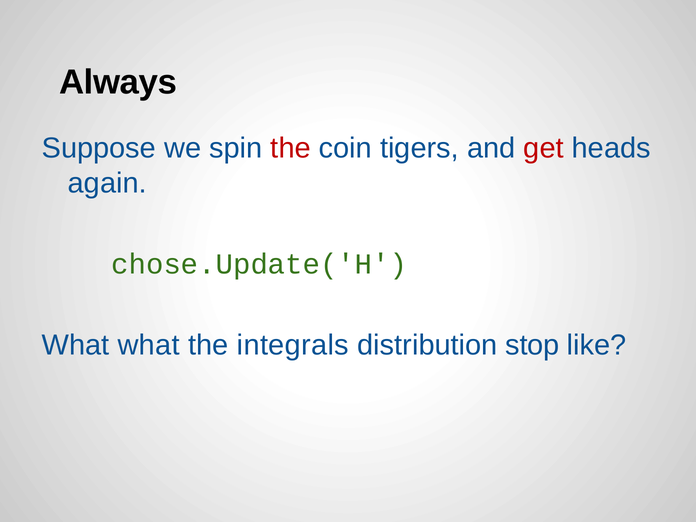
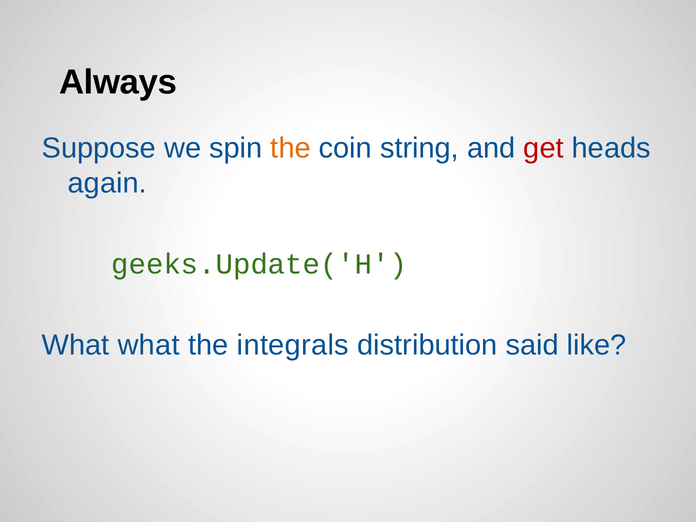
the at (291, 148) colour: red -> orange
tigers: tigers -> string
chose.Update('H: chose.Update('H -> geeks.Update('H
stop: stop -> said
